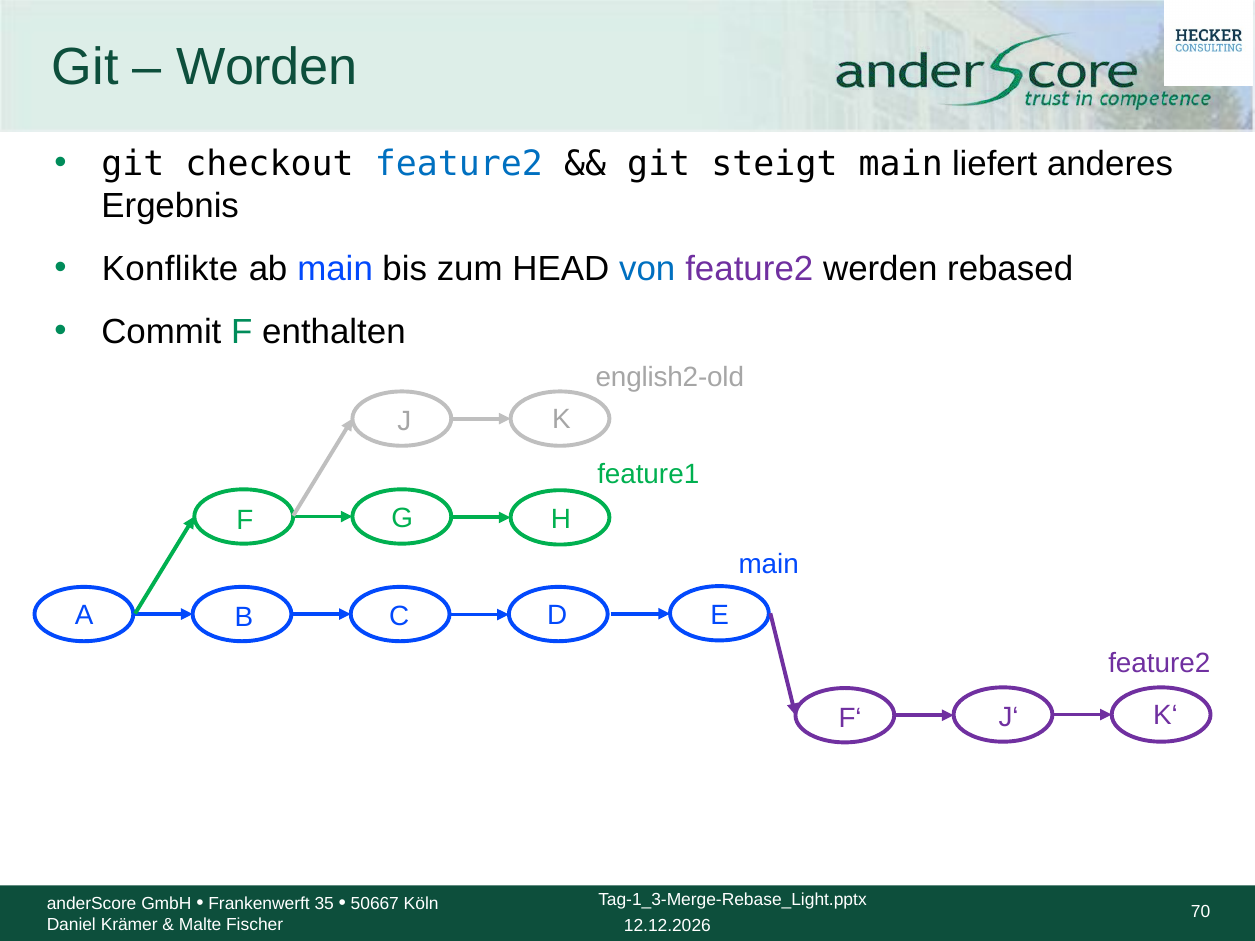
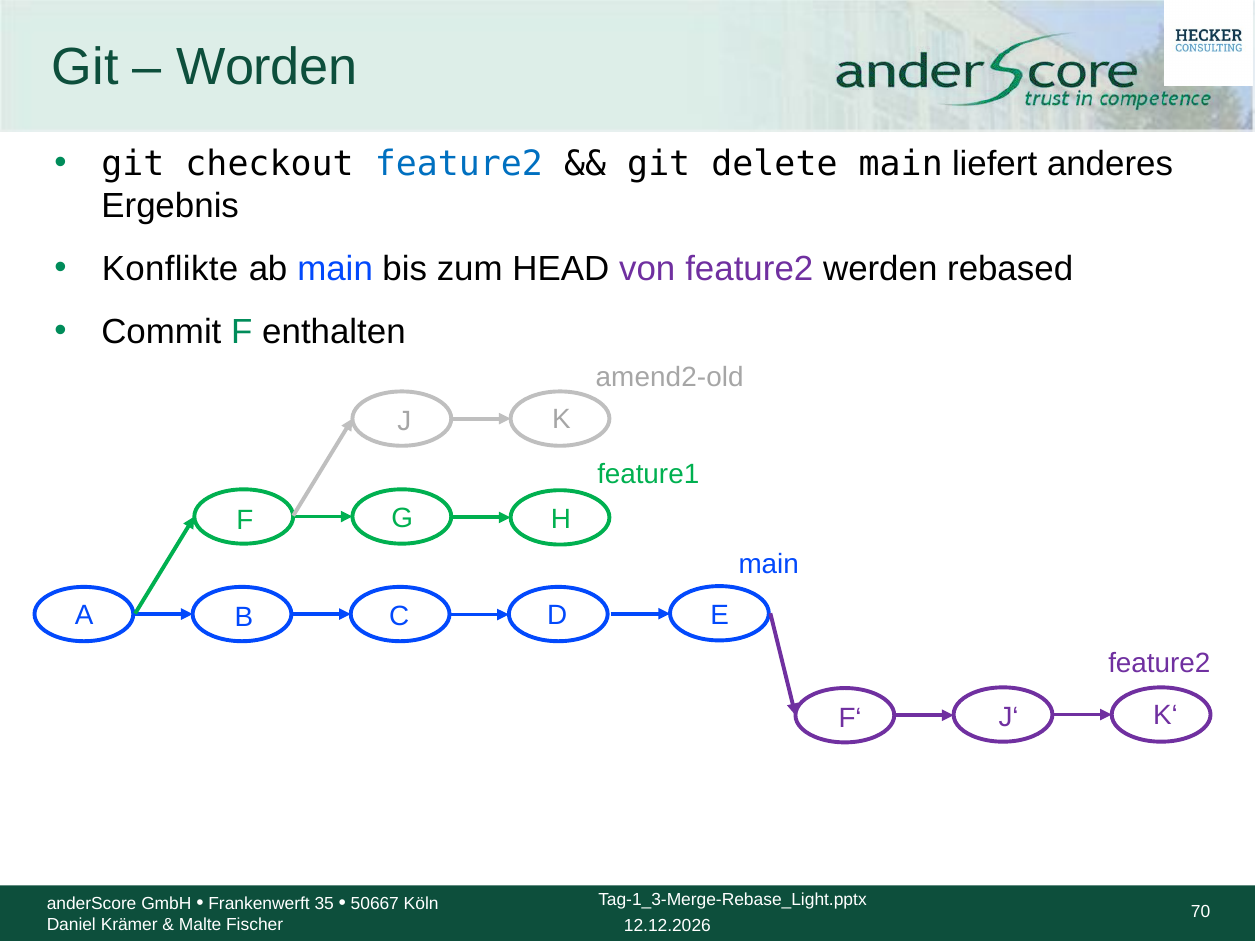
steigt: steigt -> delete
von colour: blue -> purple
english2-old: english2-old -> amend2-old
